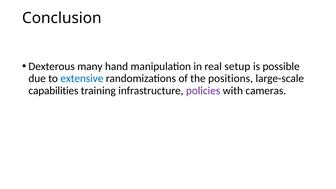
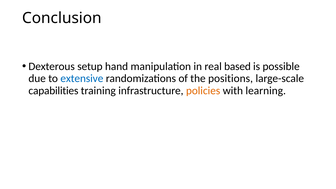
many: many -> setup
setup: setup -> based
policies colour: purple -> orange
cameras: cameras -> learning
